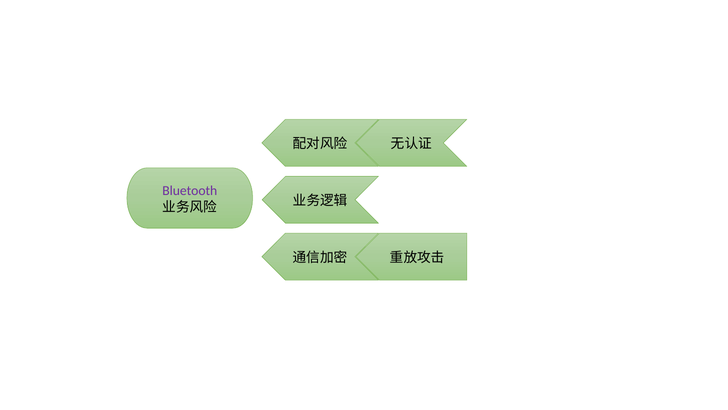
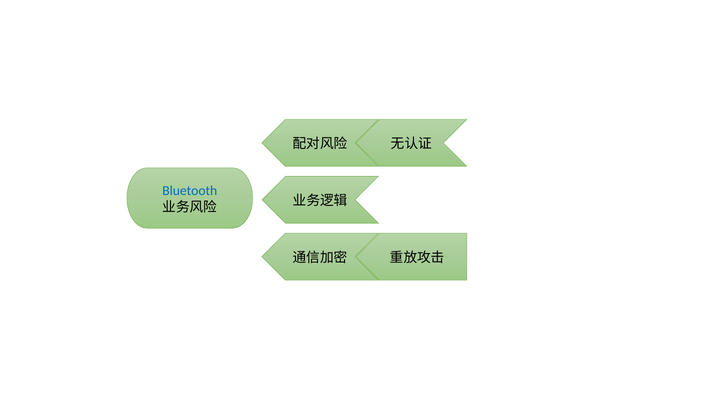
Bluetooth colour: purple -> blue
